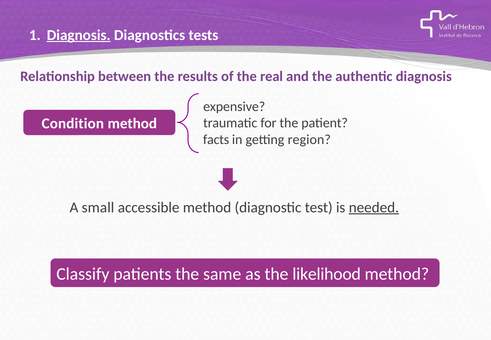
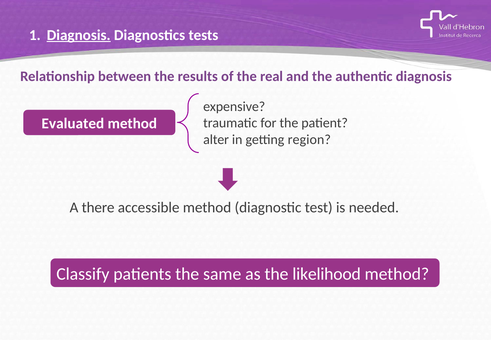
Condition: Condition -> Evaluated
facts: facts -> alter
small: small -> there
needed underline: present -> none
